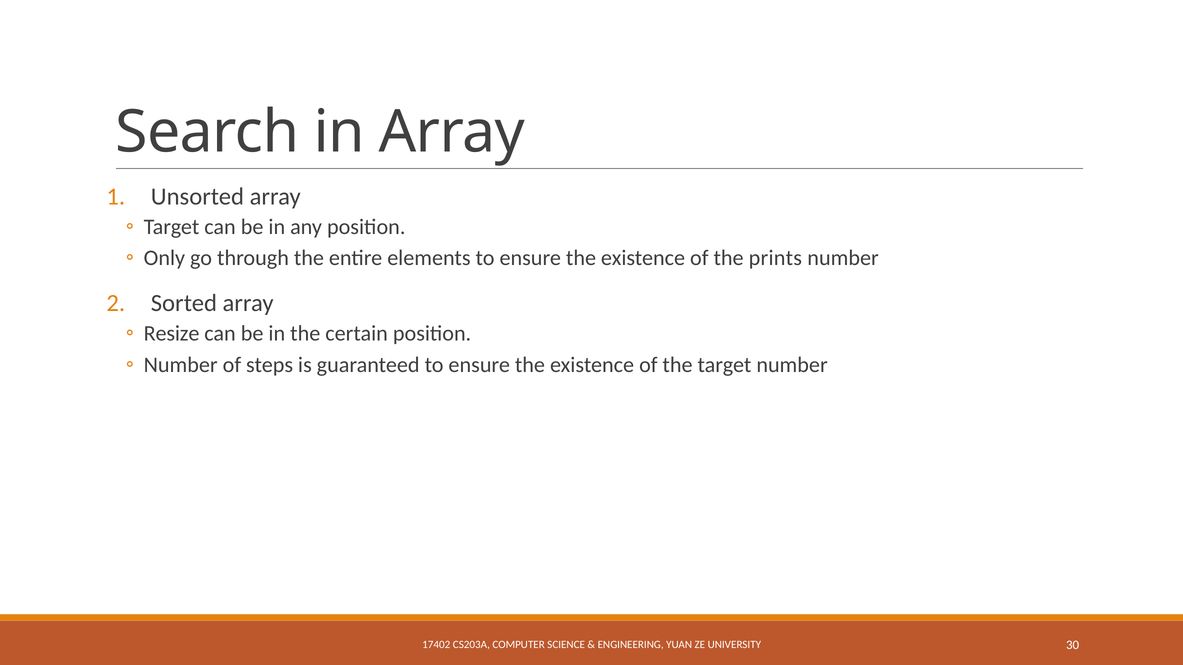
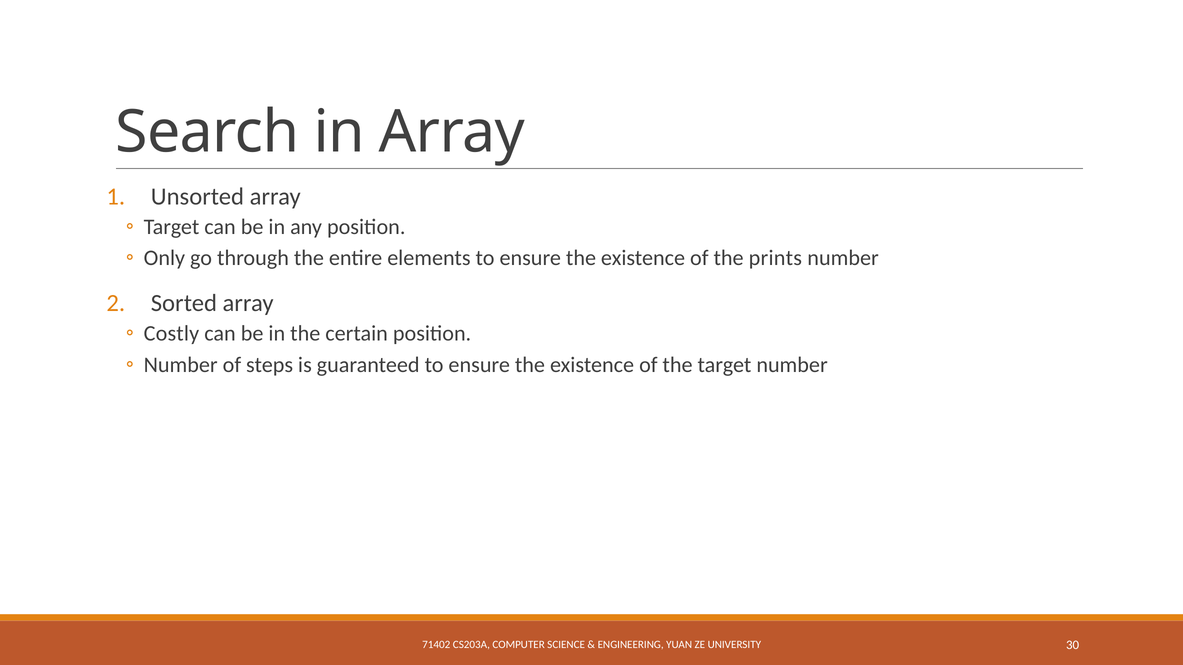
Resize: Resize -> Costly
17402: 17402 -> 71402
